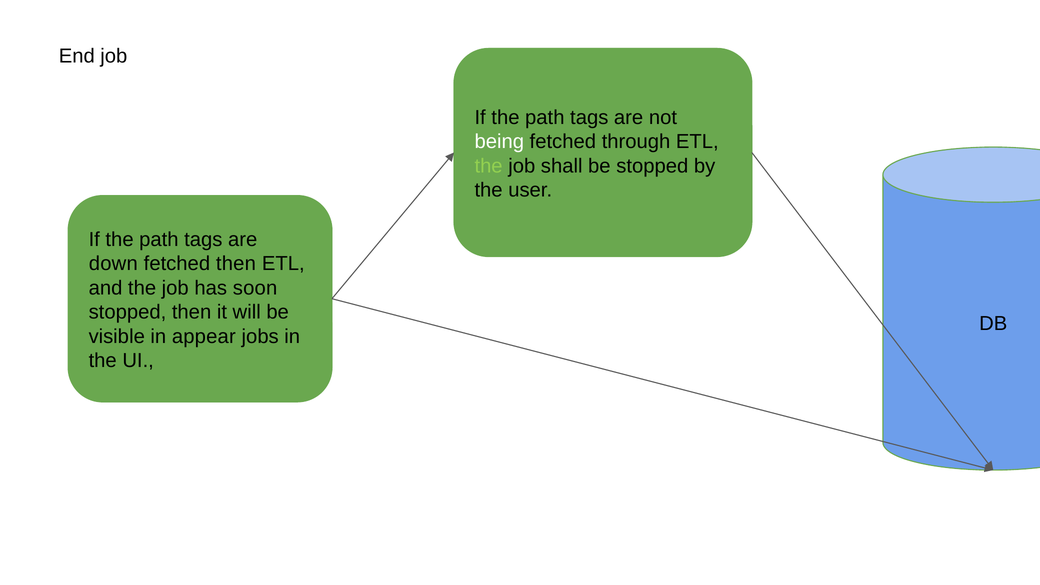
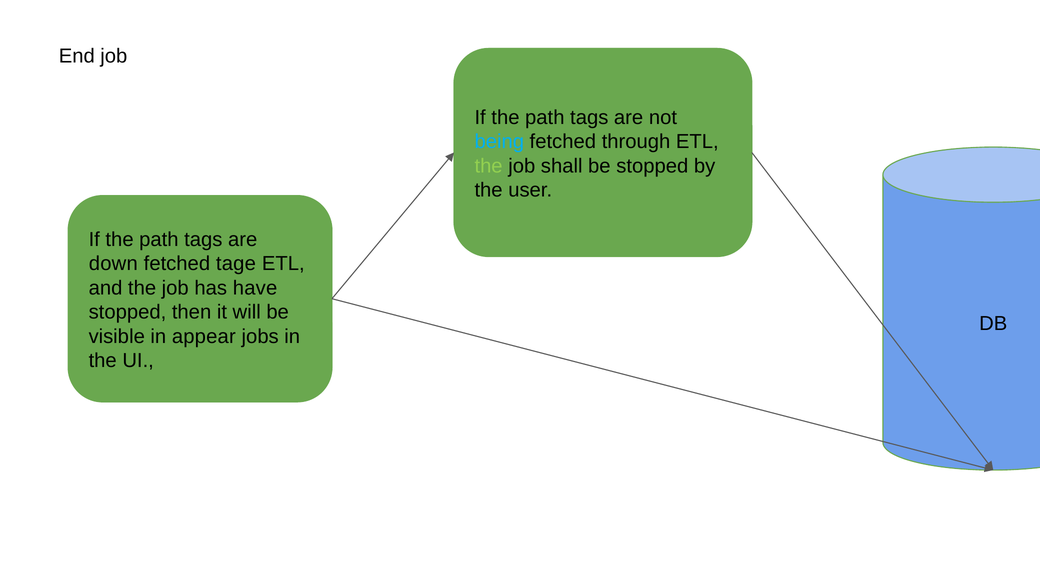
being colour: white -> light blue
fetched then: then -> tage
soon: soon -> have
